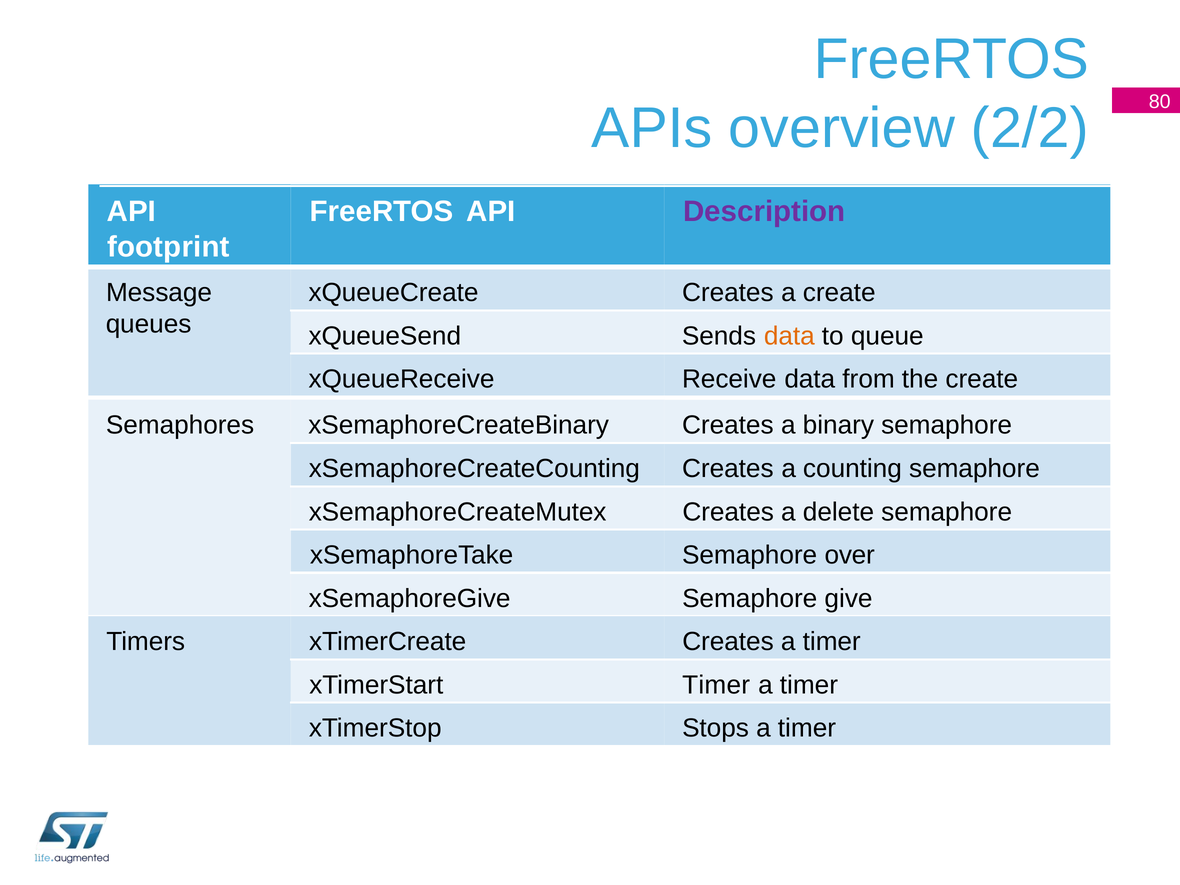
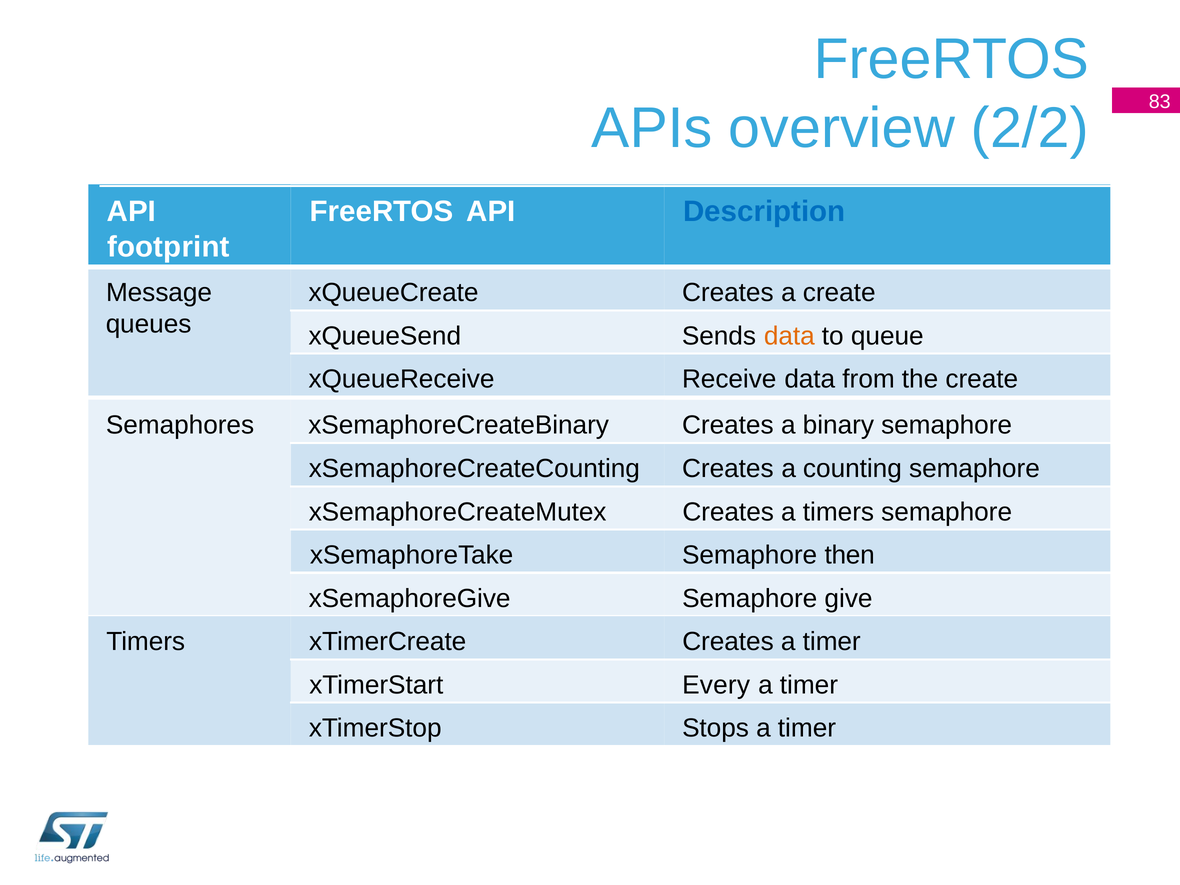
80: 80 -> 83
Description colour: purple -> blue
a delete: delete -> timers
over: over -> then
xTimerStart Timer: Timer -> Every
